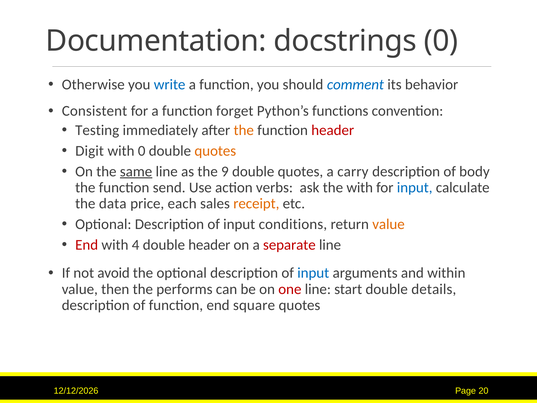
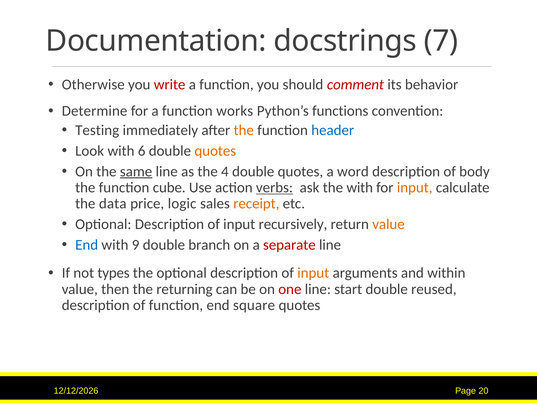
docstrings 0: 0 -> 7
write colour: blue -> red
comment colour: blue -> red
Consistent: Consistent -> Determine
forget: forget -> works
header at (333, 130) colour: red -> blue
Digit: Digit -> Look
with 0: 0 -> 6
9: 9 -> 4
carry: carry -> word
send: send -> cube
verbs underline: none -> present
input at (415, 187) colour: blue -> orange
each: each -> logic
conditions: conditions -> recursively
End at (87, 245) colour: red -> blue
4: 4 -> 9
double header: header -> branch
avoid: avoid -> types
input at (313, 273) colour: blue -> orange
performs: performs -> returning
details: details -> reused
